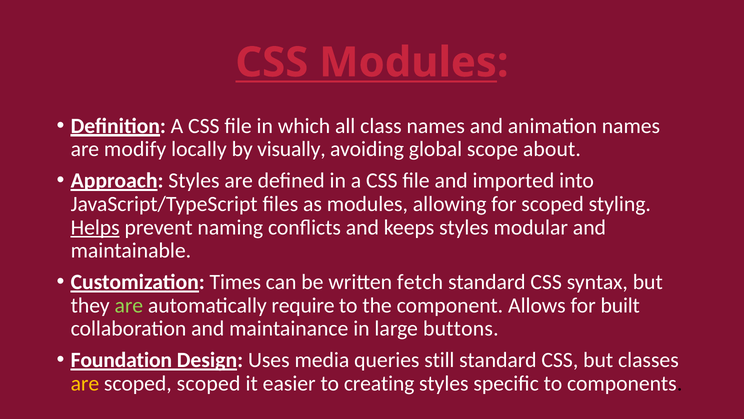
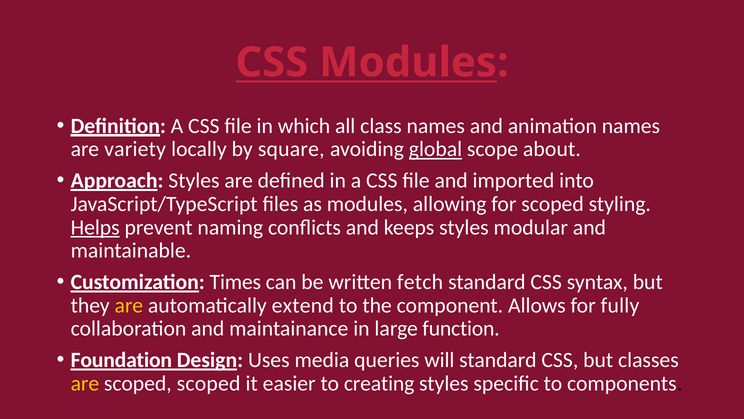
modify: modify -> variety
visually: visually -> square
global underline: none -> present
are at (129, 305) colour: light green -> yellow
require: require -> extend
built: built -> fully
buttons: buttons -> function
still: still -> will
